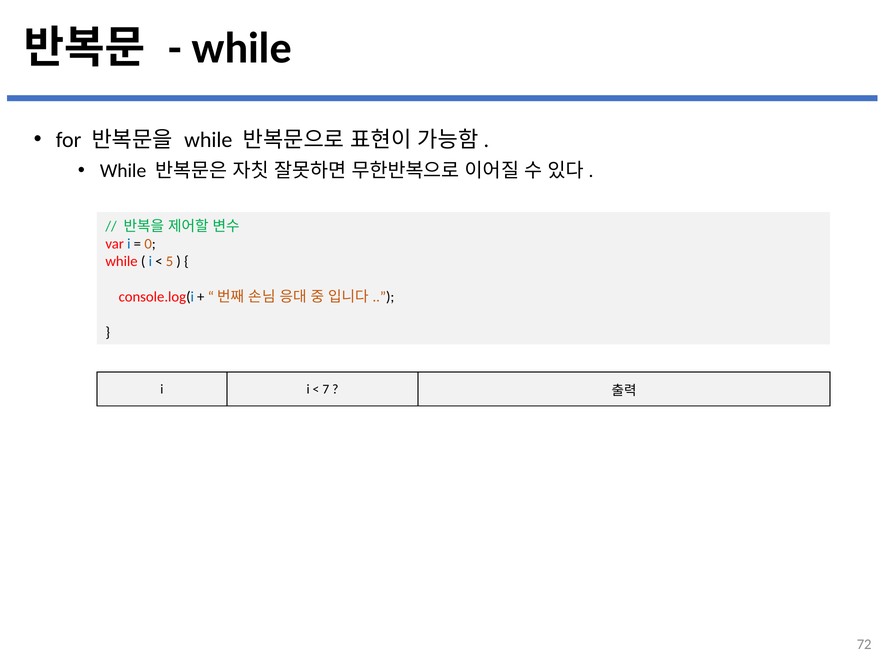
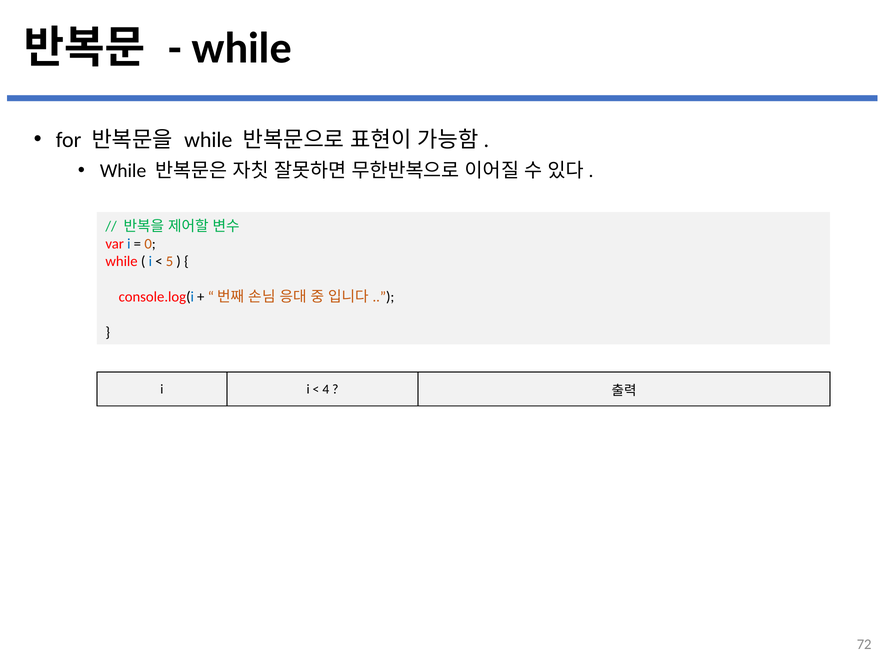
7: 7 -> 4
